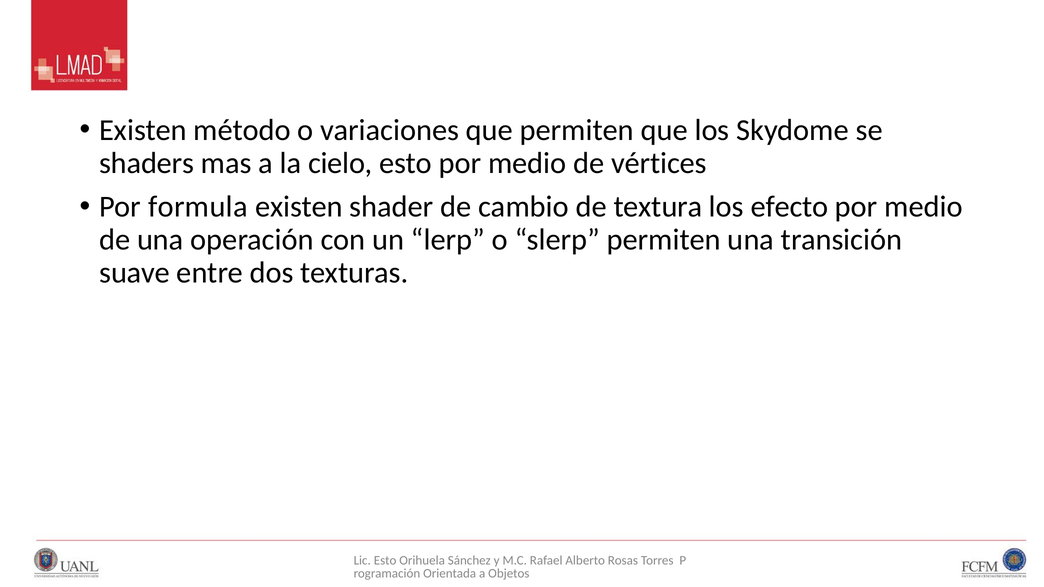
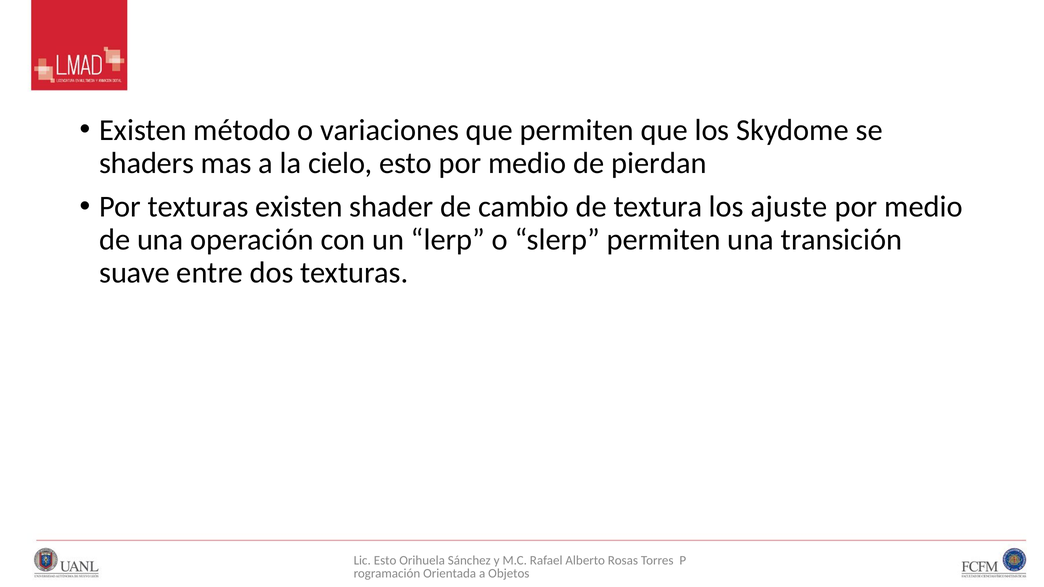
vértices: vértices -> pierdan
Por formula: formula -> texturas
efecto: efecto -> ajuste
